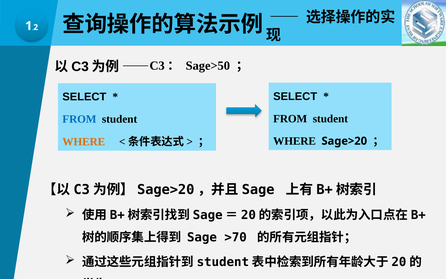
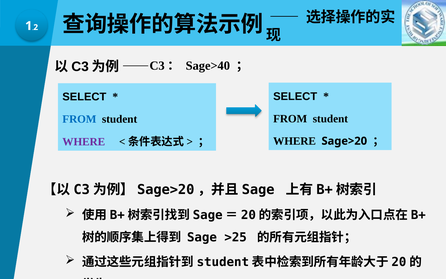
Sage>50: Sage>50 -> Sage>40
WHERE at (84, 142) colour: orange -> purple
>70: >70 -> >25
